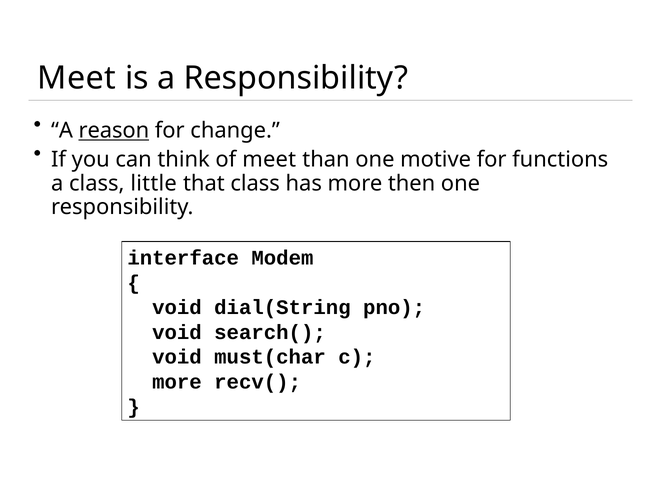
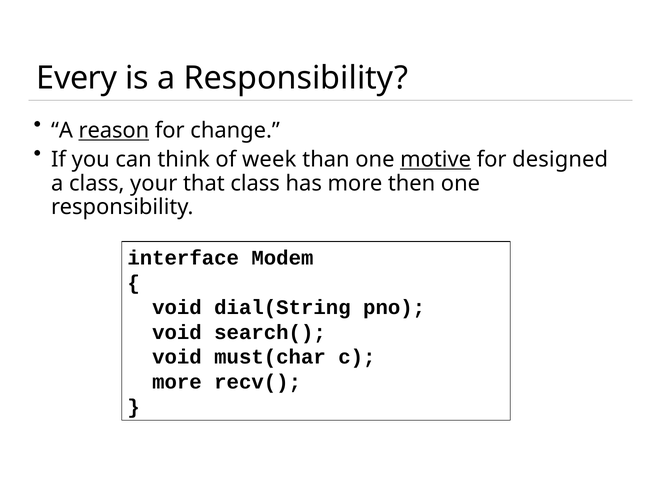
Meet at (77, 78): Meet -> Every
of meet: meet -> week
motive underline: none -> present
functions: functions -> designed
little: little -> your
